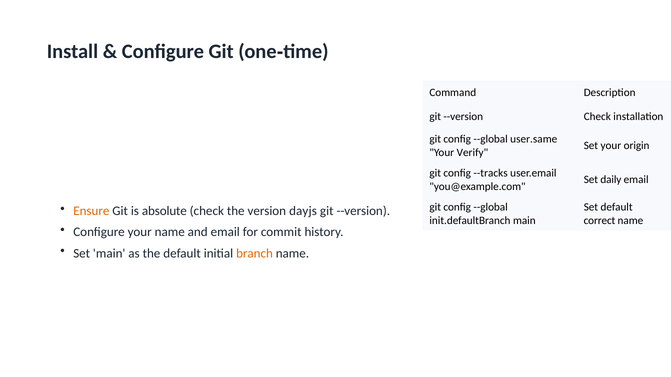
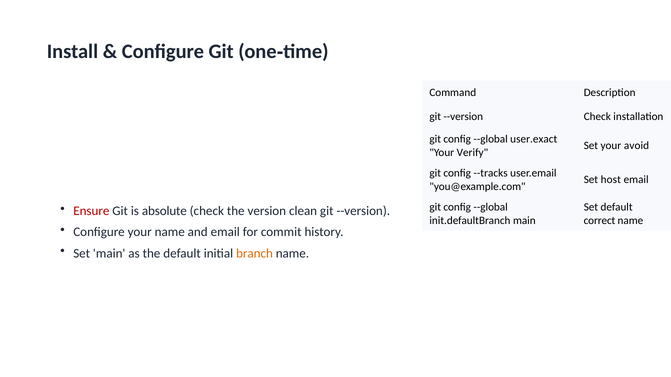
user.same: user.same -> user.exact
origin: origin -> avoid
daily: daily -> host
Ensure colour: orange -> red
dayjs: dayjs -> clean
